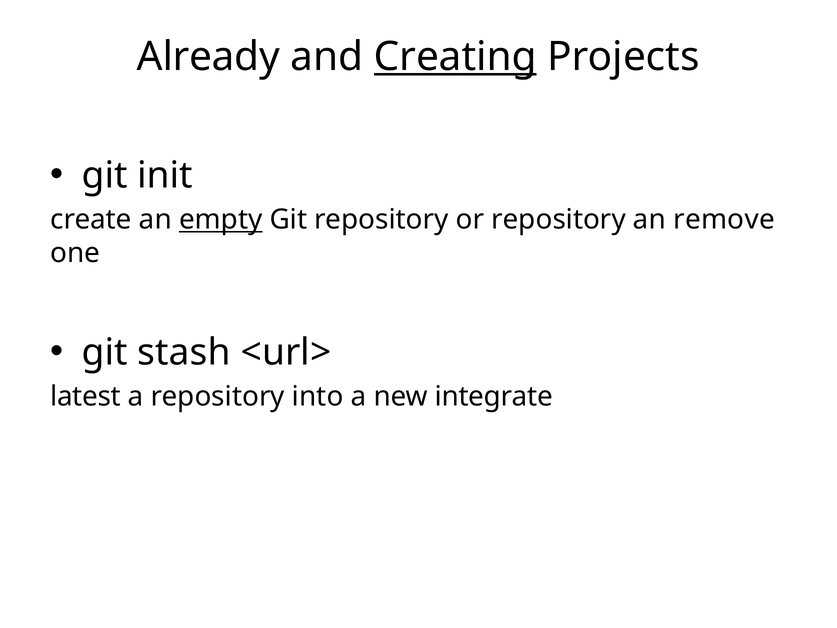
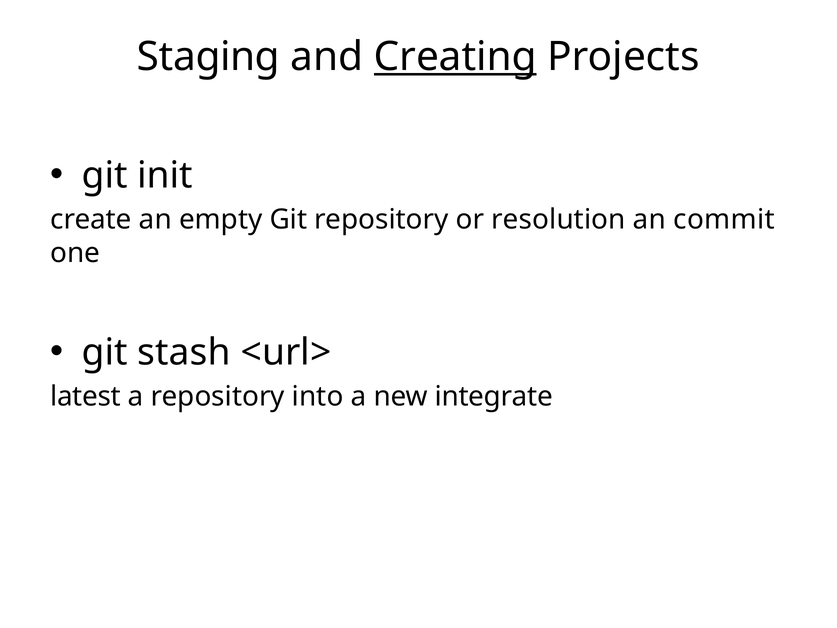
Already: Already -> Staging
empty underline: present -> none
or repository: repository -> resolution
remove: remove -> commit
